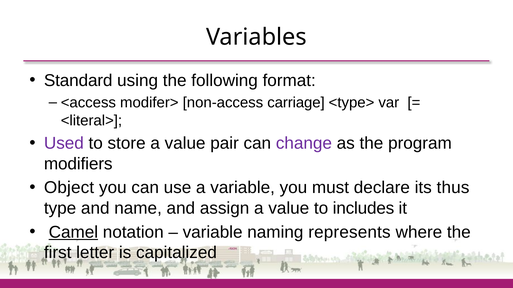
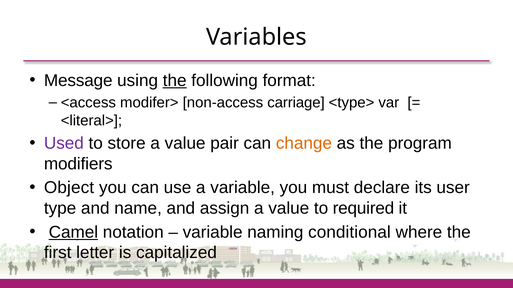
Standard: Standard -> Message
the at (175, 81) underline: none -> present
change colour: purple -> orange
thus: thus -> user
includes: includes -> required
represents: represents -> conditional
